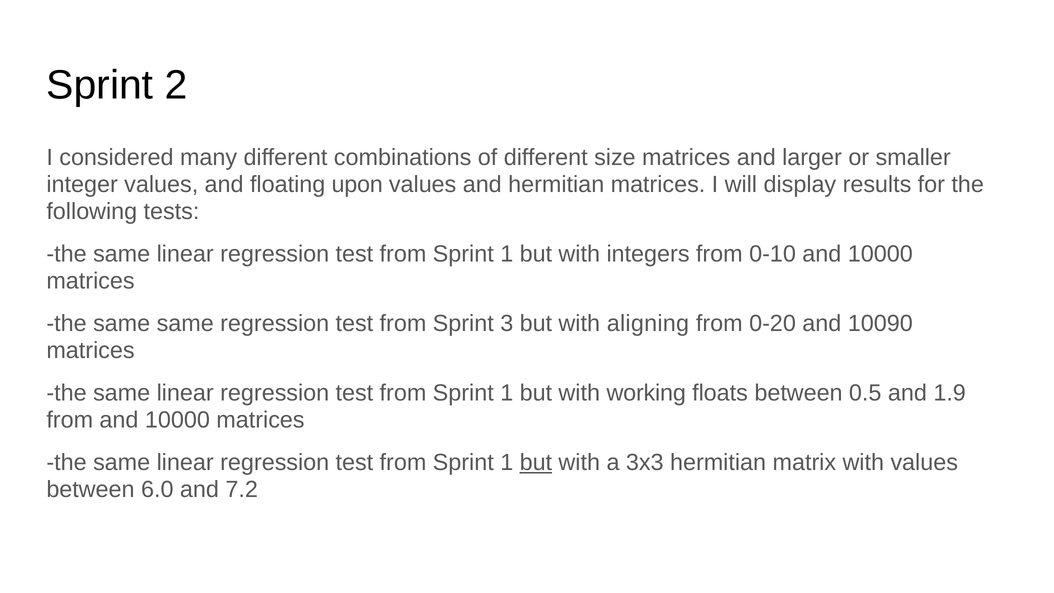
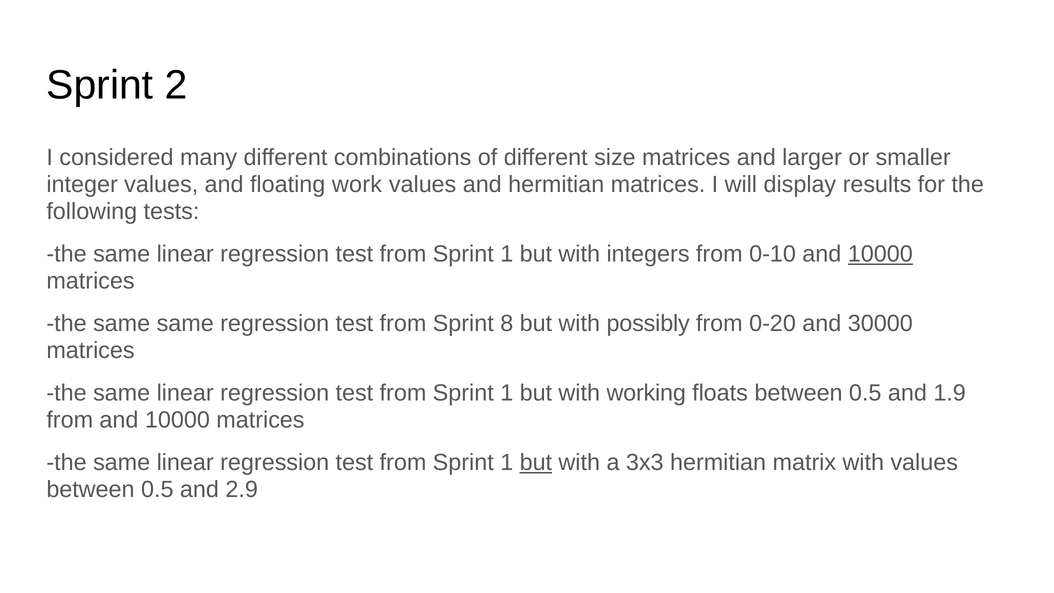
upon: upon -> work
10000 at (880, 254) underline: none -> present
3: 3 -> 8
aligning: aligning -> possibly
10090: 10090 -> 30000
6.0 at (157, 490): 6.0 -> 0.5
7.2: 7.2 -> 2.9
